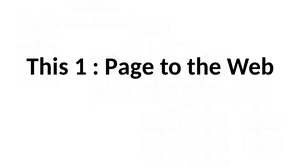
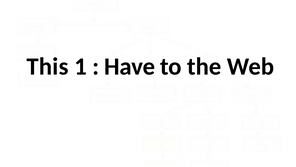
Page: Page -> Have
